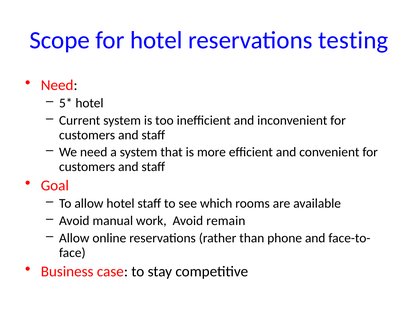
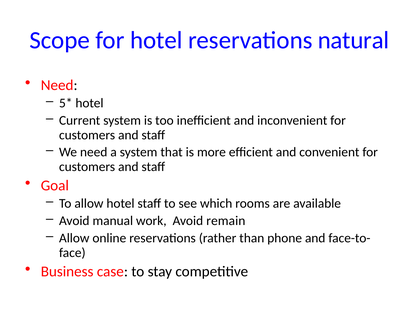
testing: testing -> natural
